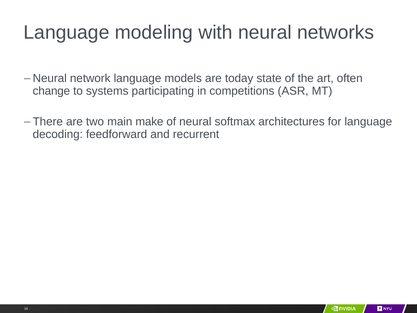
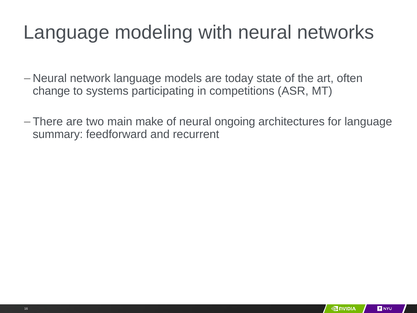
softmax: softmax -> ongoing
decoding: decoding -> summary
